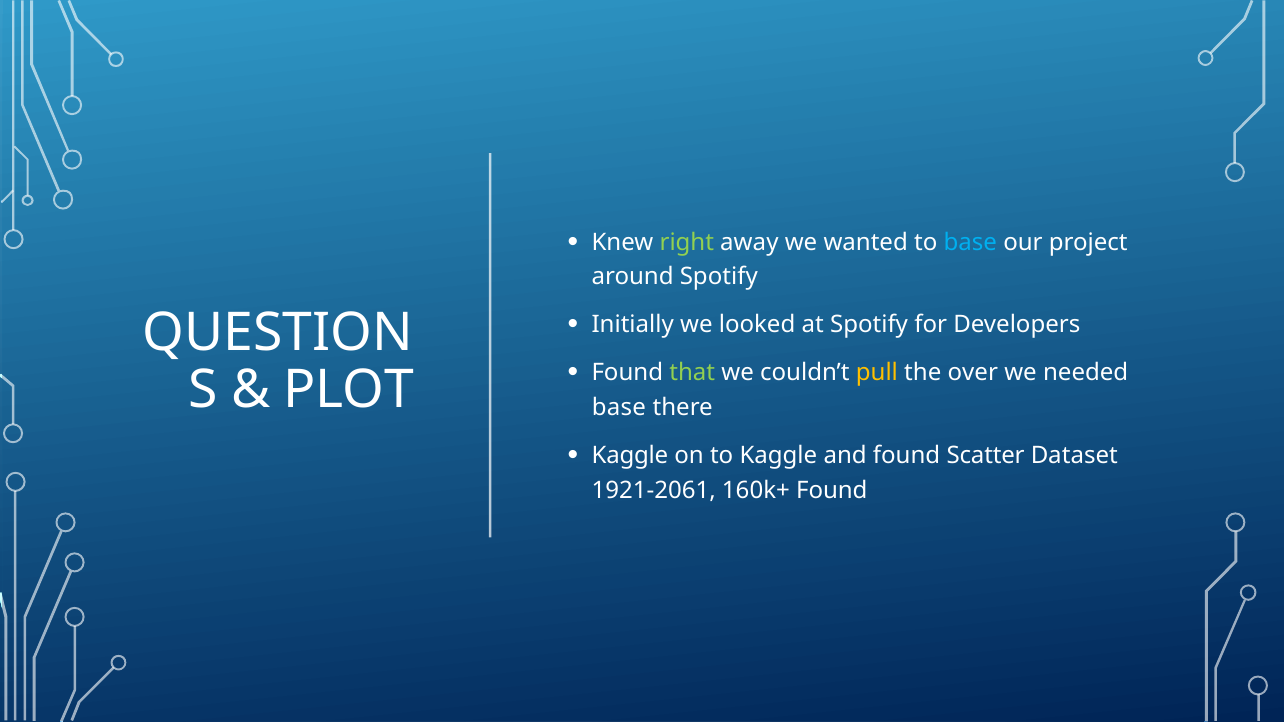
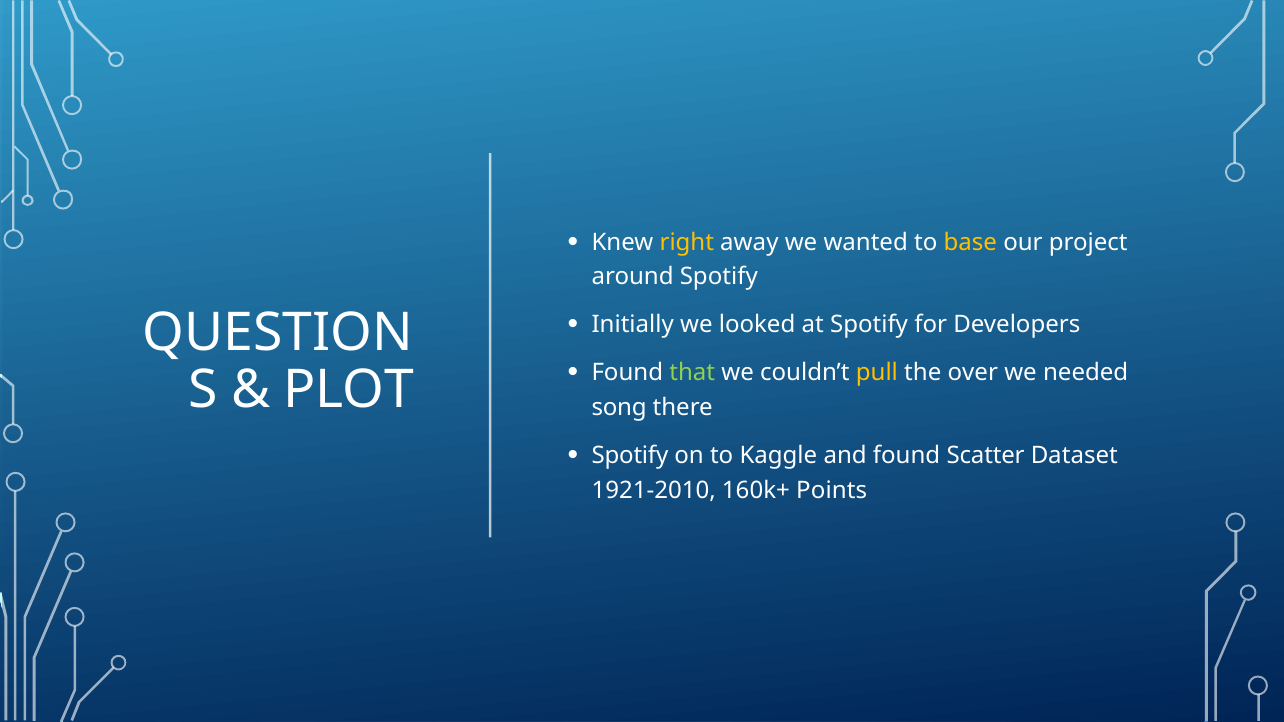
right colour: light green -> yellow
base at (970, 242) colour: light blue -> yellow
base at (619, 408): base -> song
Kaggle at (630, 456): Kaggle -> Spotify
1921-2061: 1921-2061 -> 1921-2010
160k+ Found: Found -> Points
